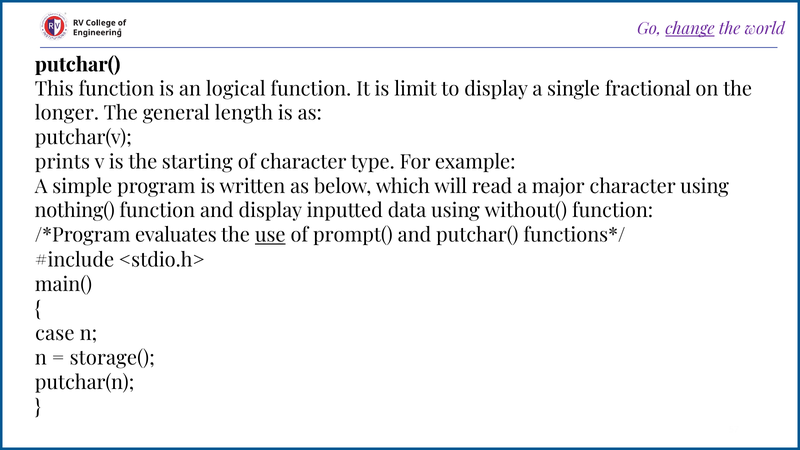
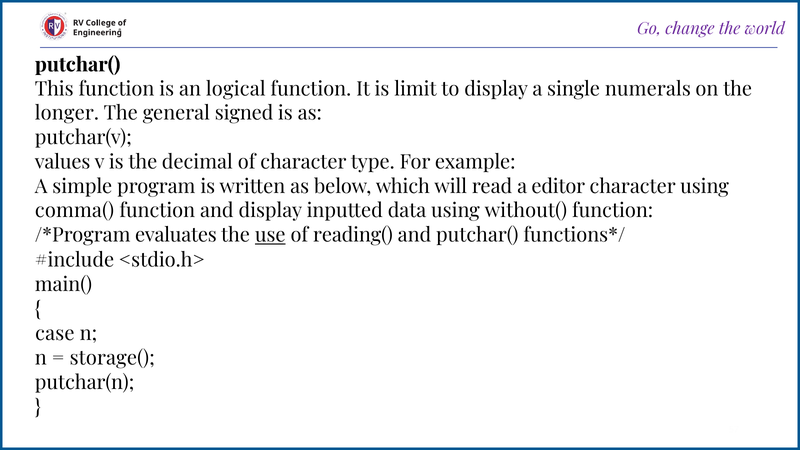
change underline: present -> none
fractional: fractional -> numerals
length: length -> signed
prints: prints -> values
starting: starting -> decimal
major: major -> editor
nothing(: nothing( -> comma(
prompt(: prompt( -> reading(
